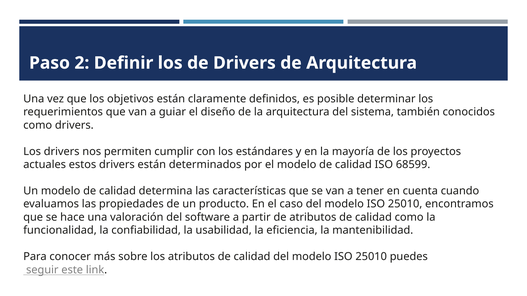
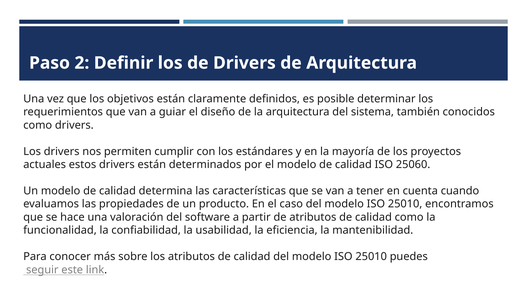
68599: 68599 -> 25060
